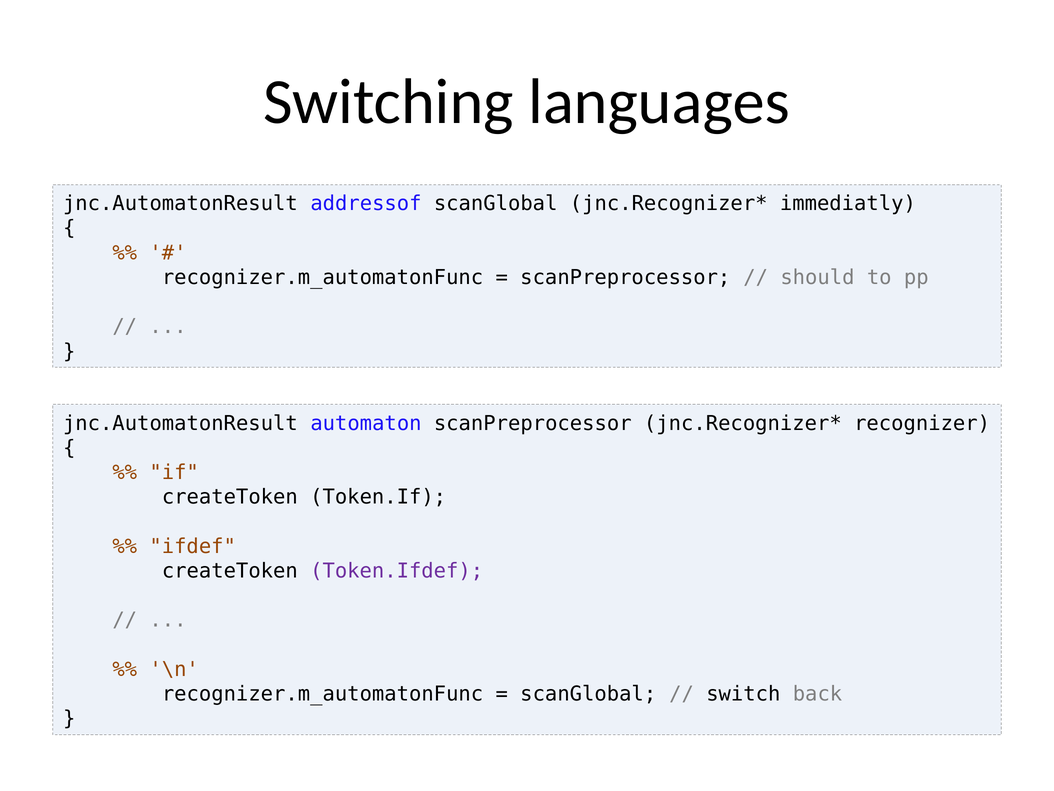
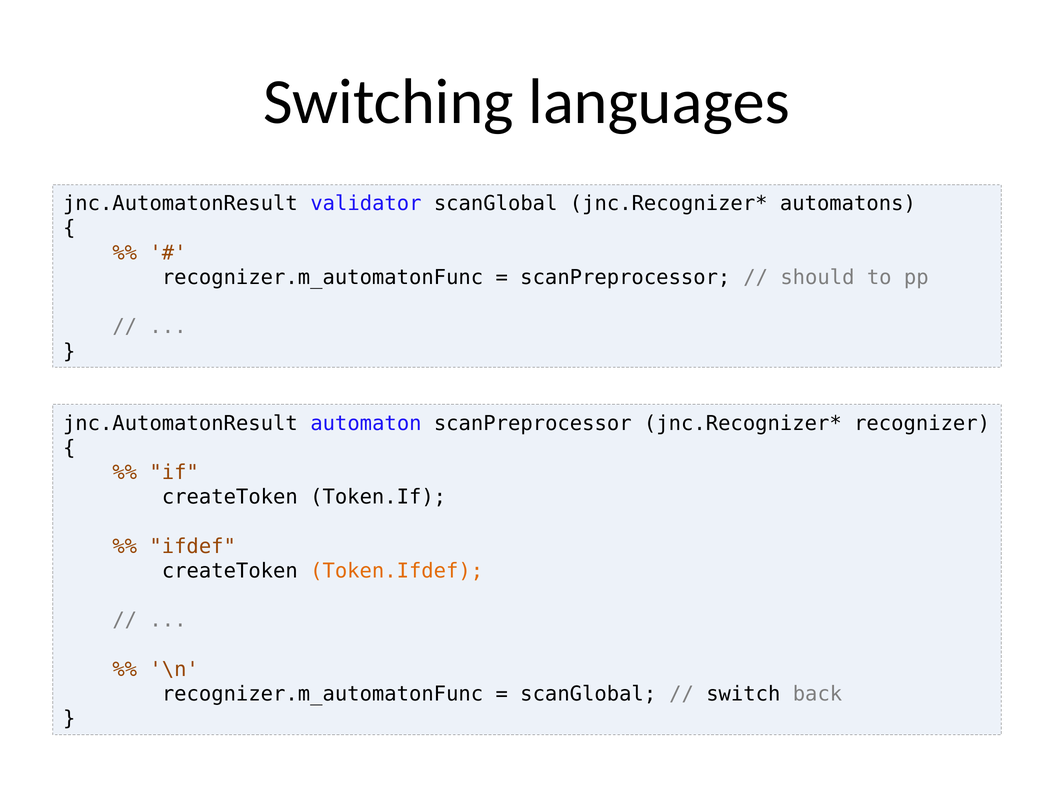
addressof: addressof -> validator
immediatly: immediatly -> automatons
Token.Ifdef colour: purple -> orange
